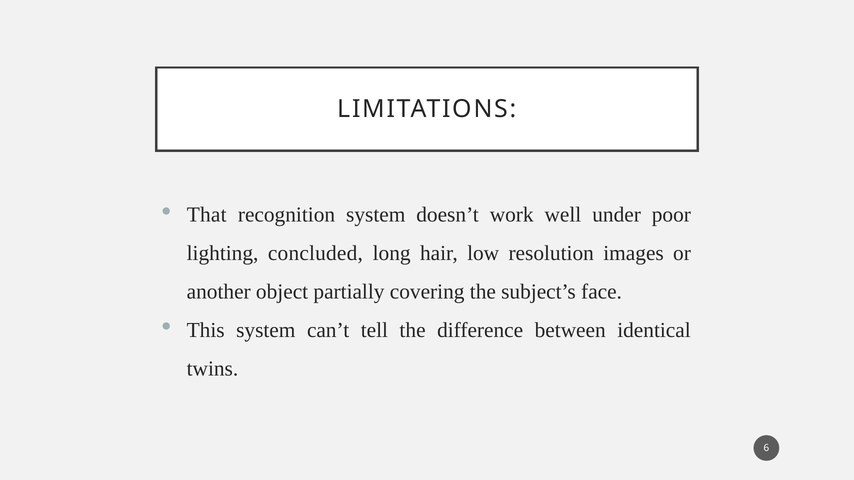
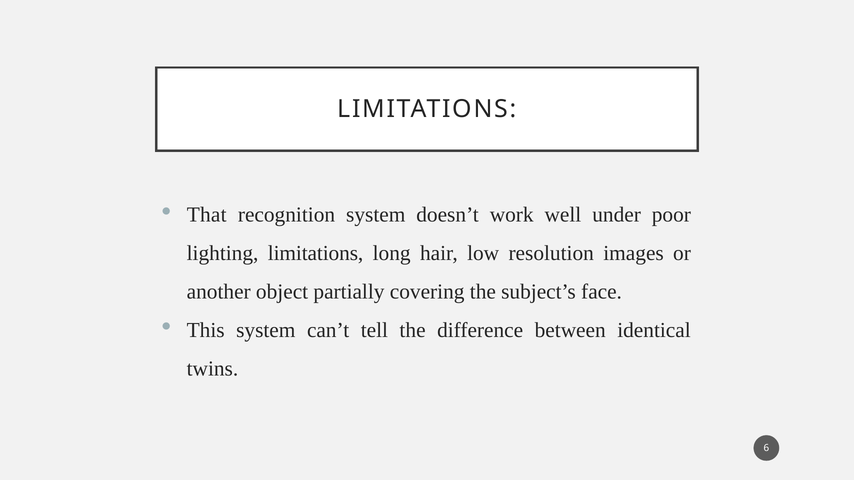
lighting concluded: concluded -> limitations
